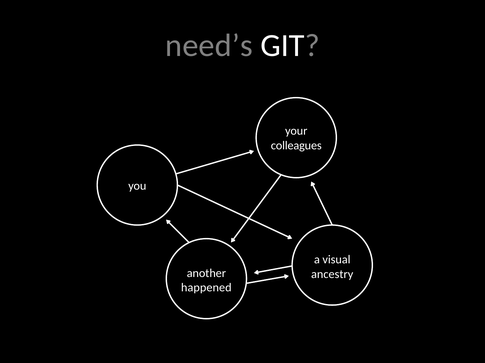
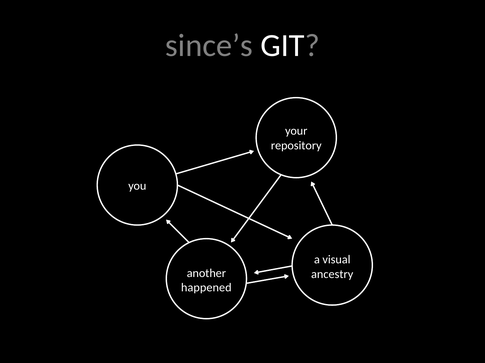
need’s: need’s -> since’s
colleagues: colleagues -> repository
